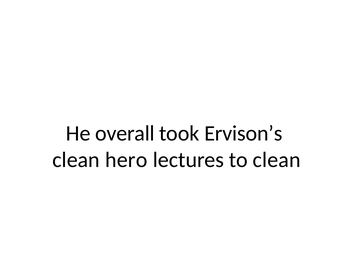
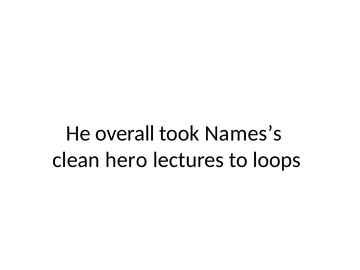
Ervison’s: Ervison’s -> Names’s
to clean: clean -> loops
